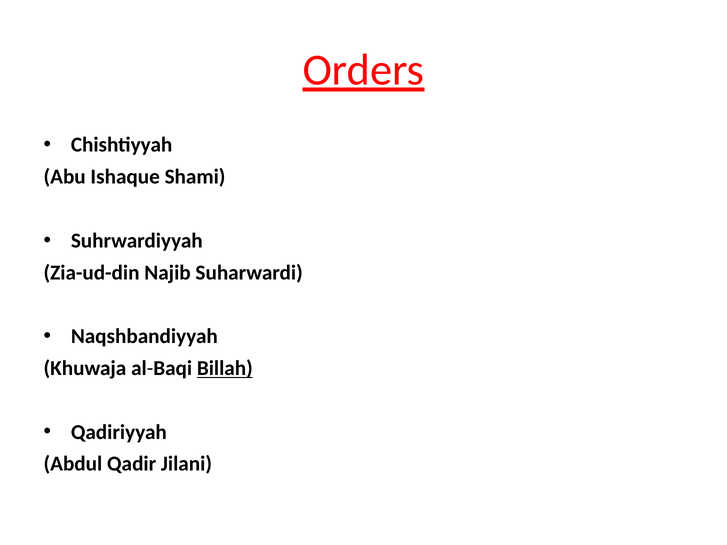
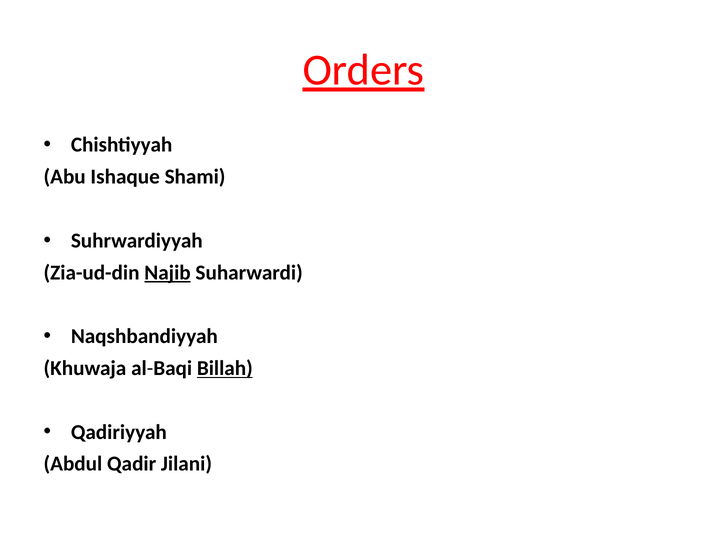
Najib underline: none -> present
